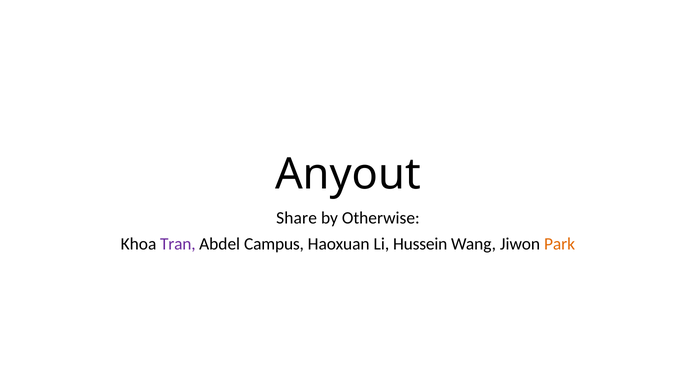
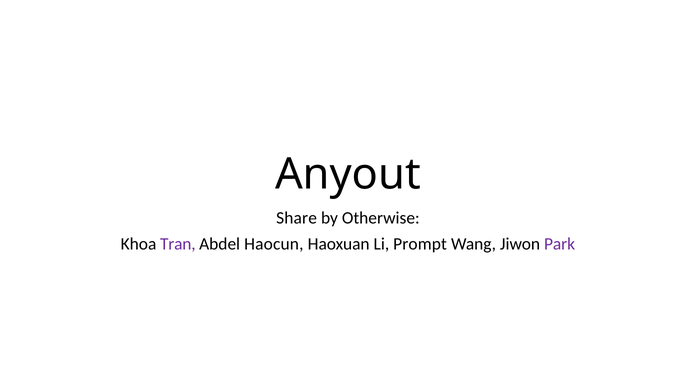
Campus: Campus -> Haocun
Hussein: Hussein -> Prompt
Park colour: orange -> purple
